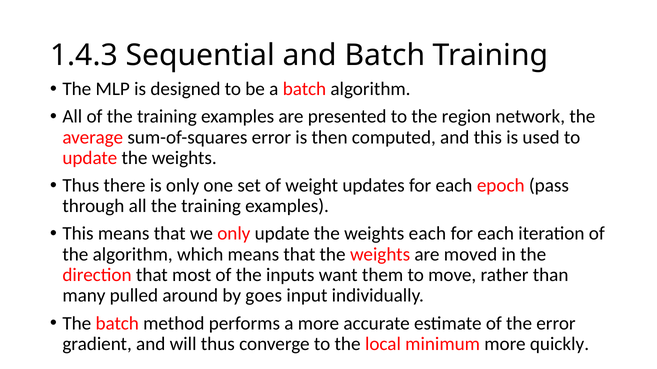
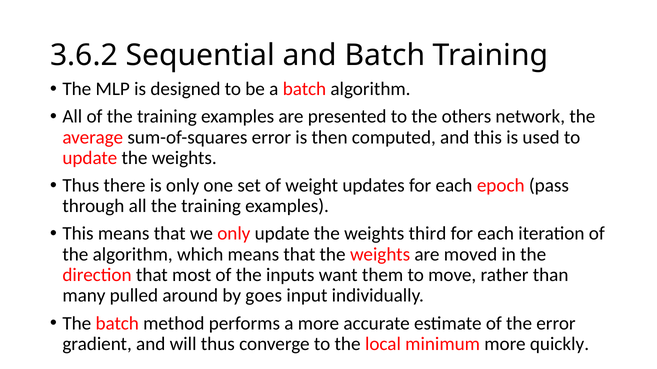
1.4.3: 1.4.3 -> 3.6.2
region: region -> others
weights each: each -> third
